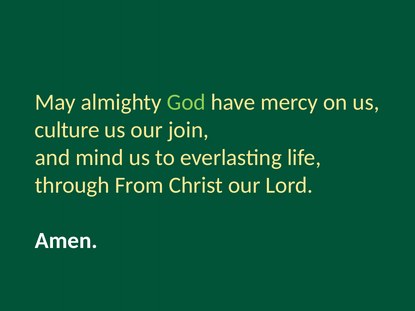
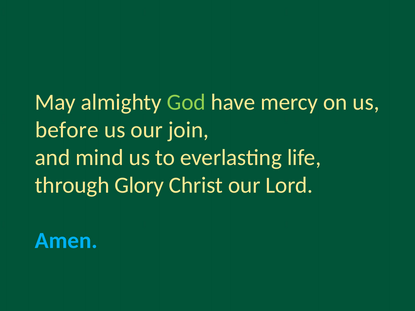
culture: culture -> before
From: From -> Glory
Amen colour: white -> light blue
